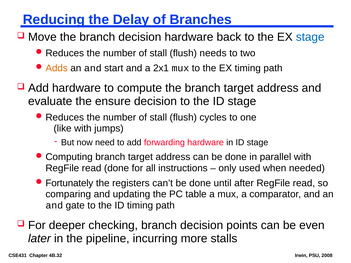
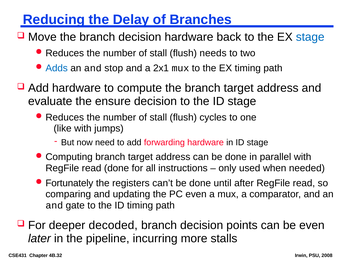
Adds colour: orange -> blue
start: start -> stop
PC table: table -> even
checking: checking -> decoded
